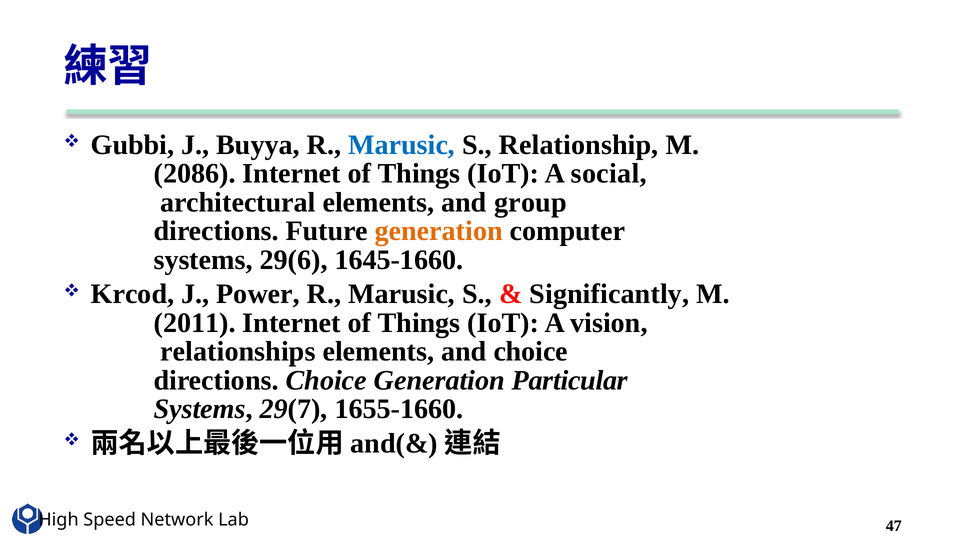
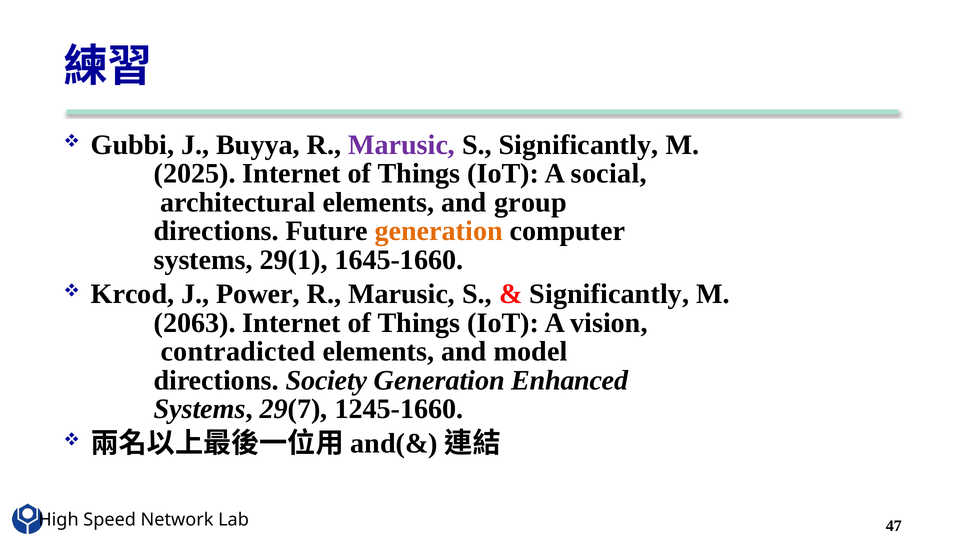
Marusic at (402, 145) colour: blue -> purple
S Relationship: Relationship -> Significantly
2086: 2086 -> 2025
29(6: 29(6 -> 29(1
2011: 2011 -> 2063
relationships: relationships -> contradicted
and choice: choice -> model
directions Choice: Choice -> Society
Particular: Particular -> Enhanced
1655-1660: 1655-1660 -> 1245-1660
